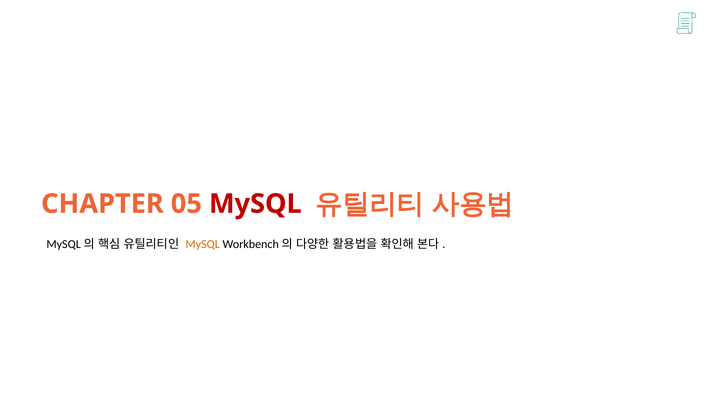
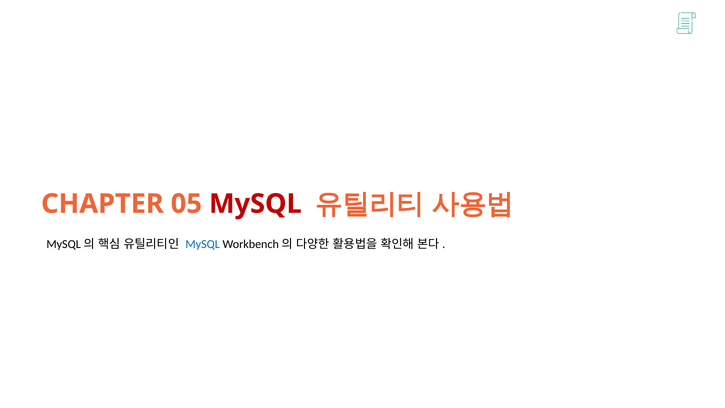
MySQL at (203, 244) colour: orange -> blue
